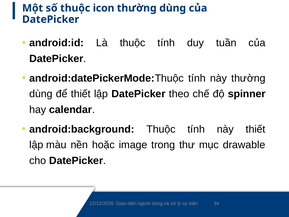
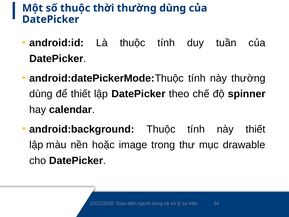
icon: icon -> thời
